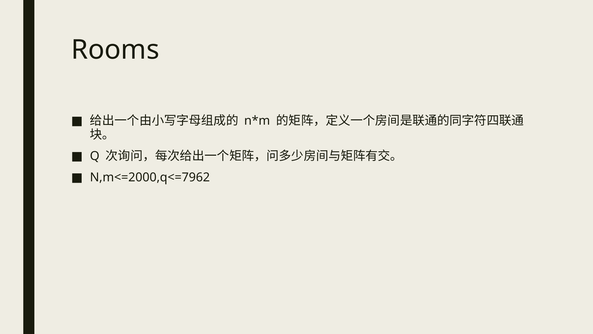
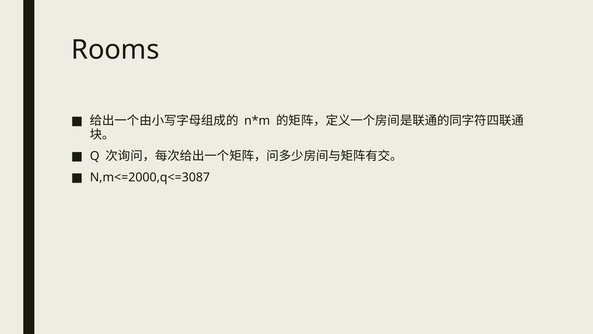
N,m<=2000,q<=7962: N,m<=2000,q<=7962 -> N,m<=2000,q<=3087
